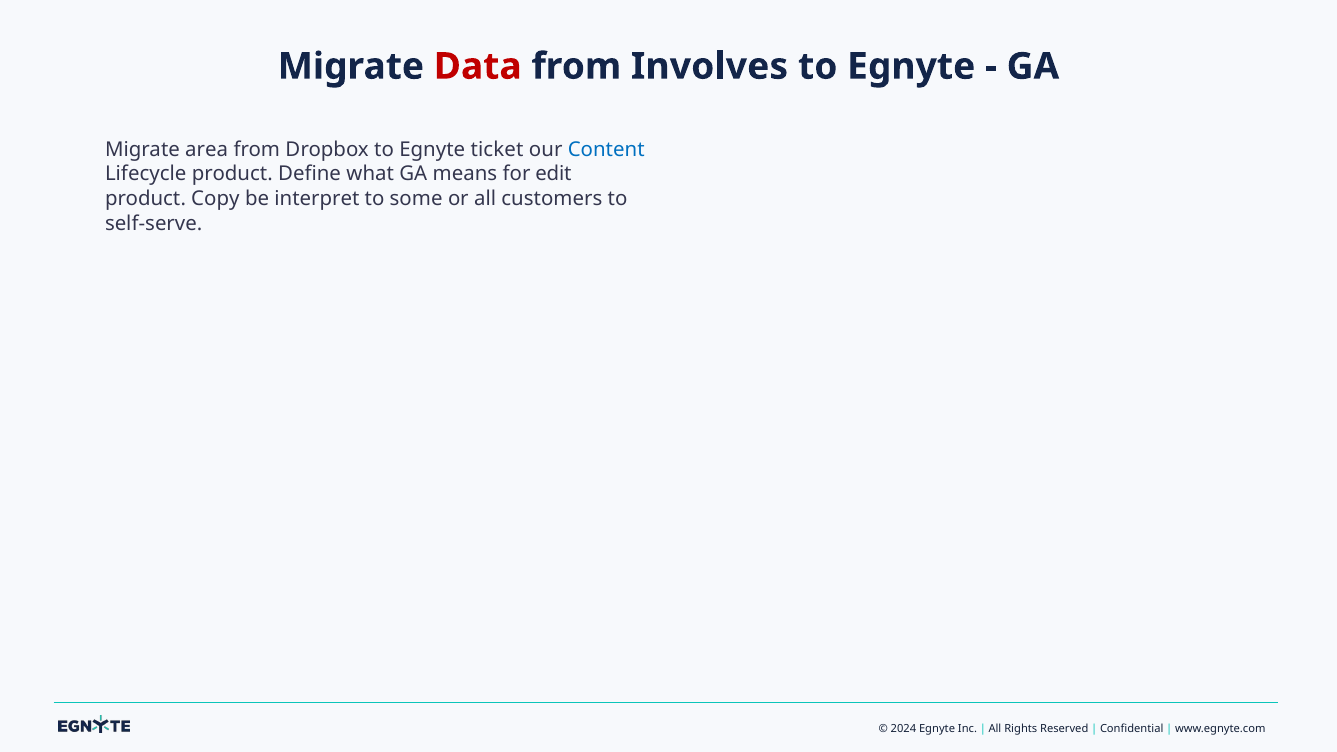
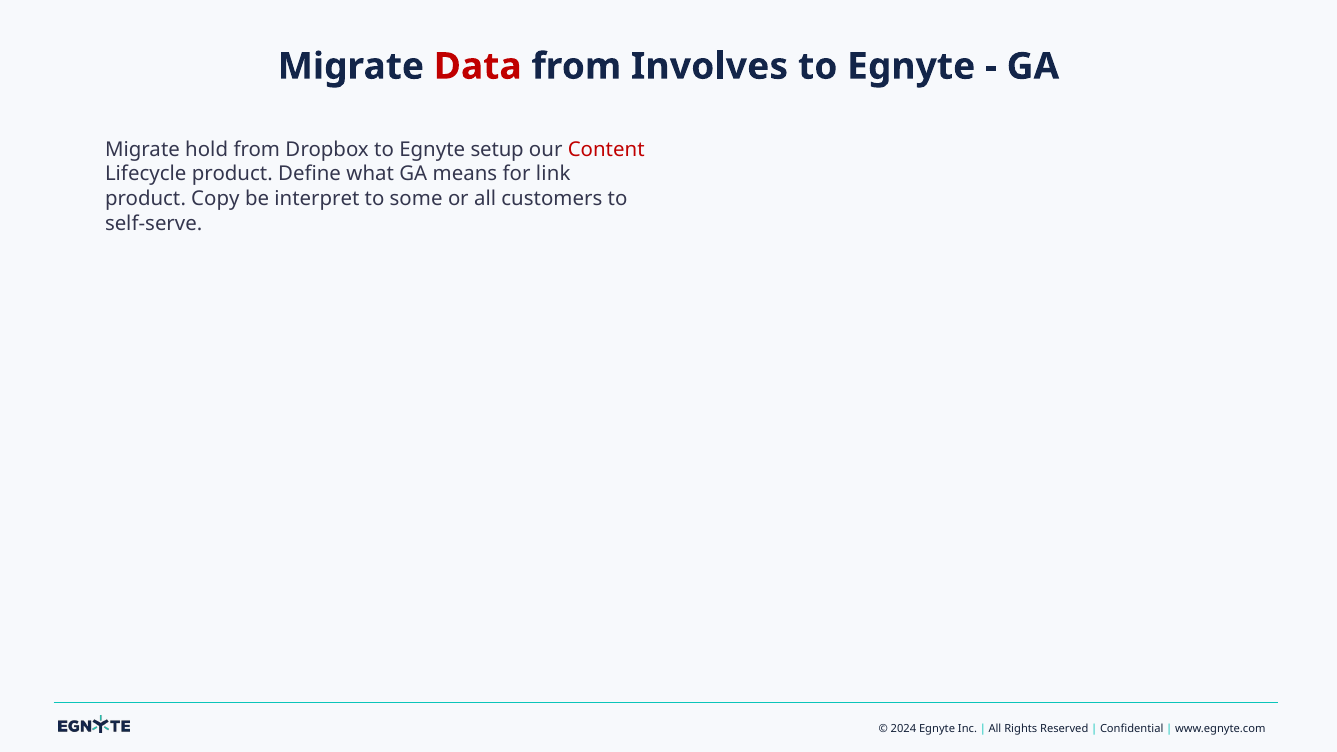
area: area -> hold
ticket: ticket -> setup
Content colour: blue -> red
edit: edit -> link
